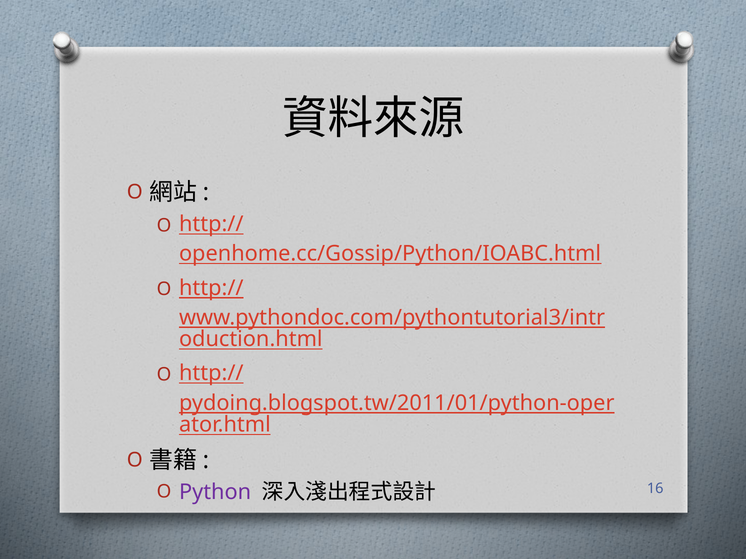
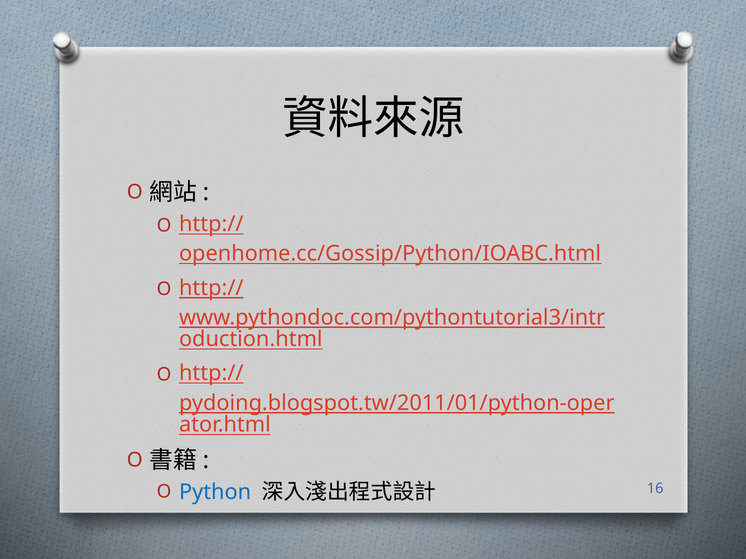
Python colour: purple -> blue
